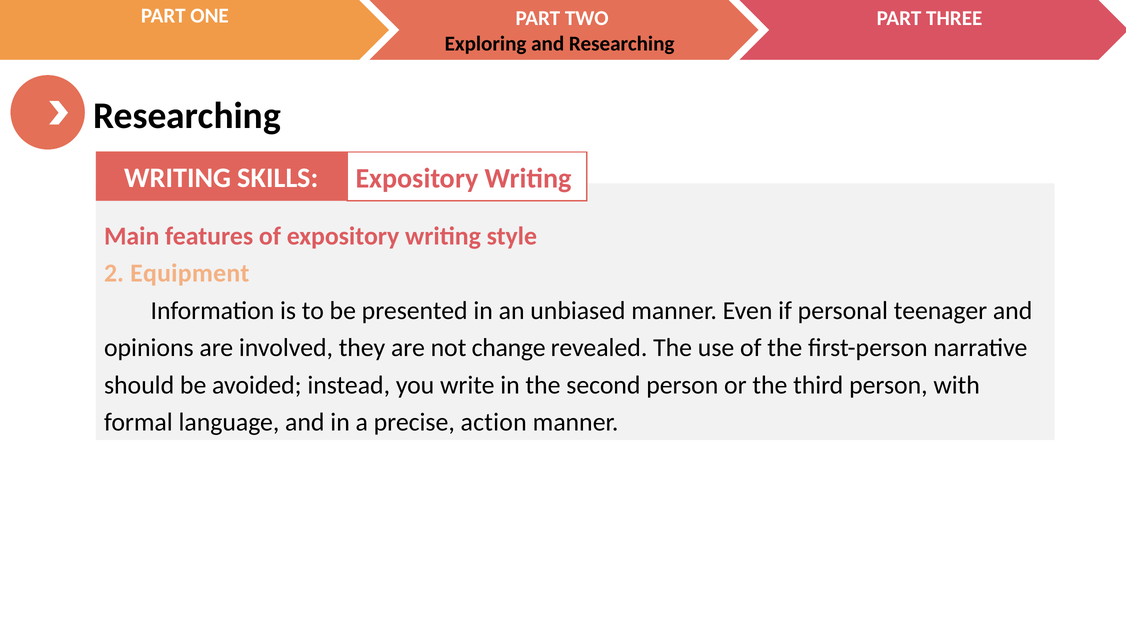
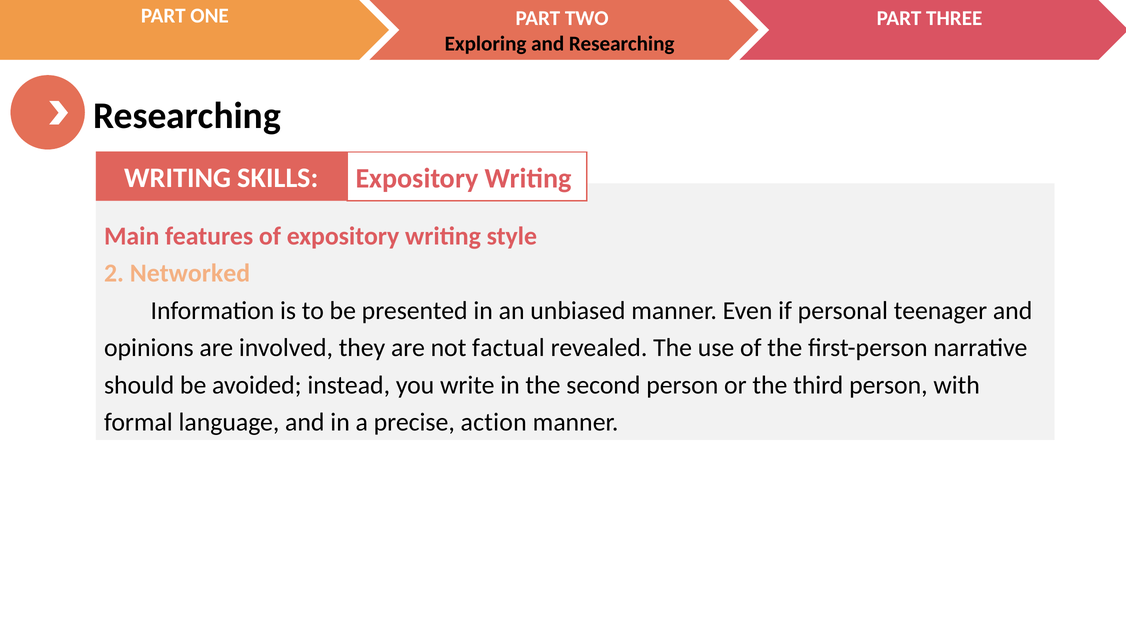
Equipment: Equipment -> Networked
change: change -> factual
